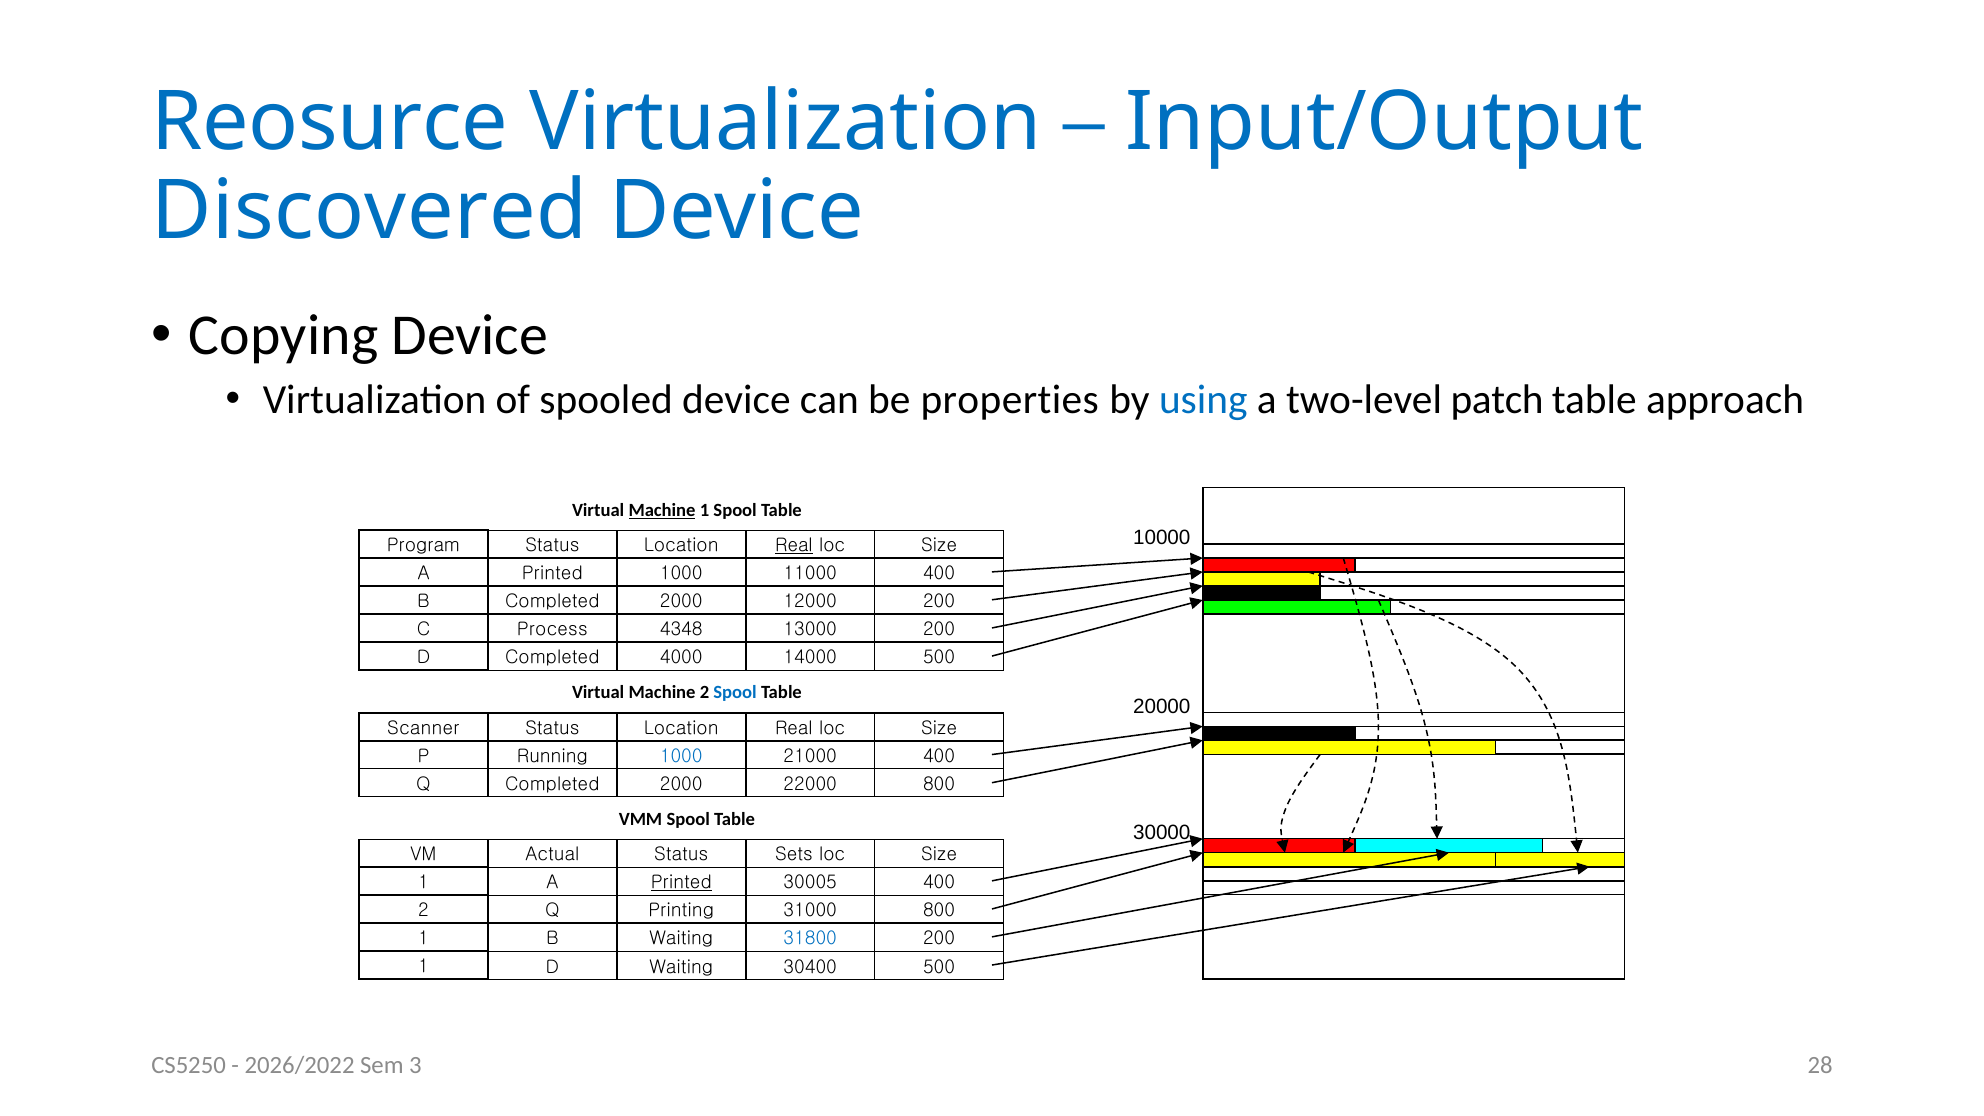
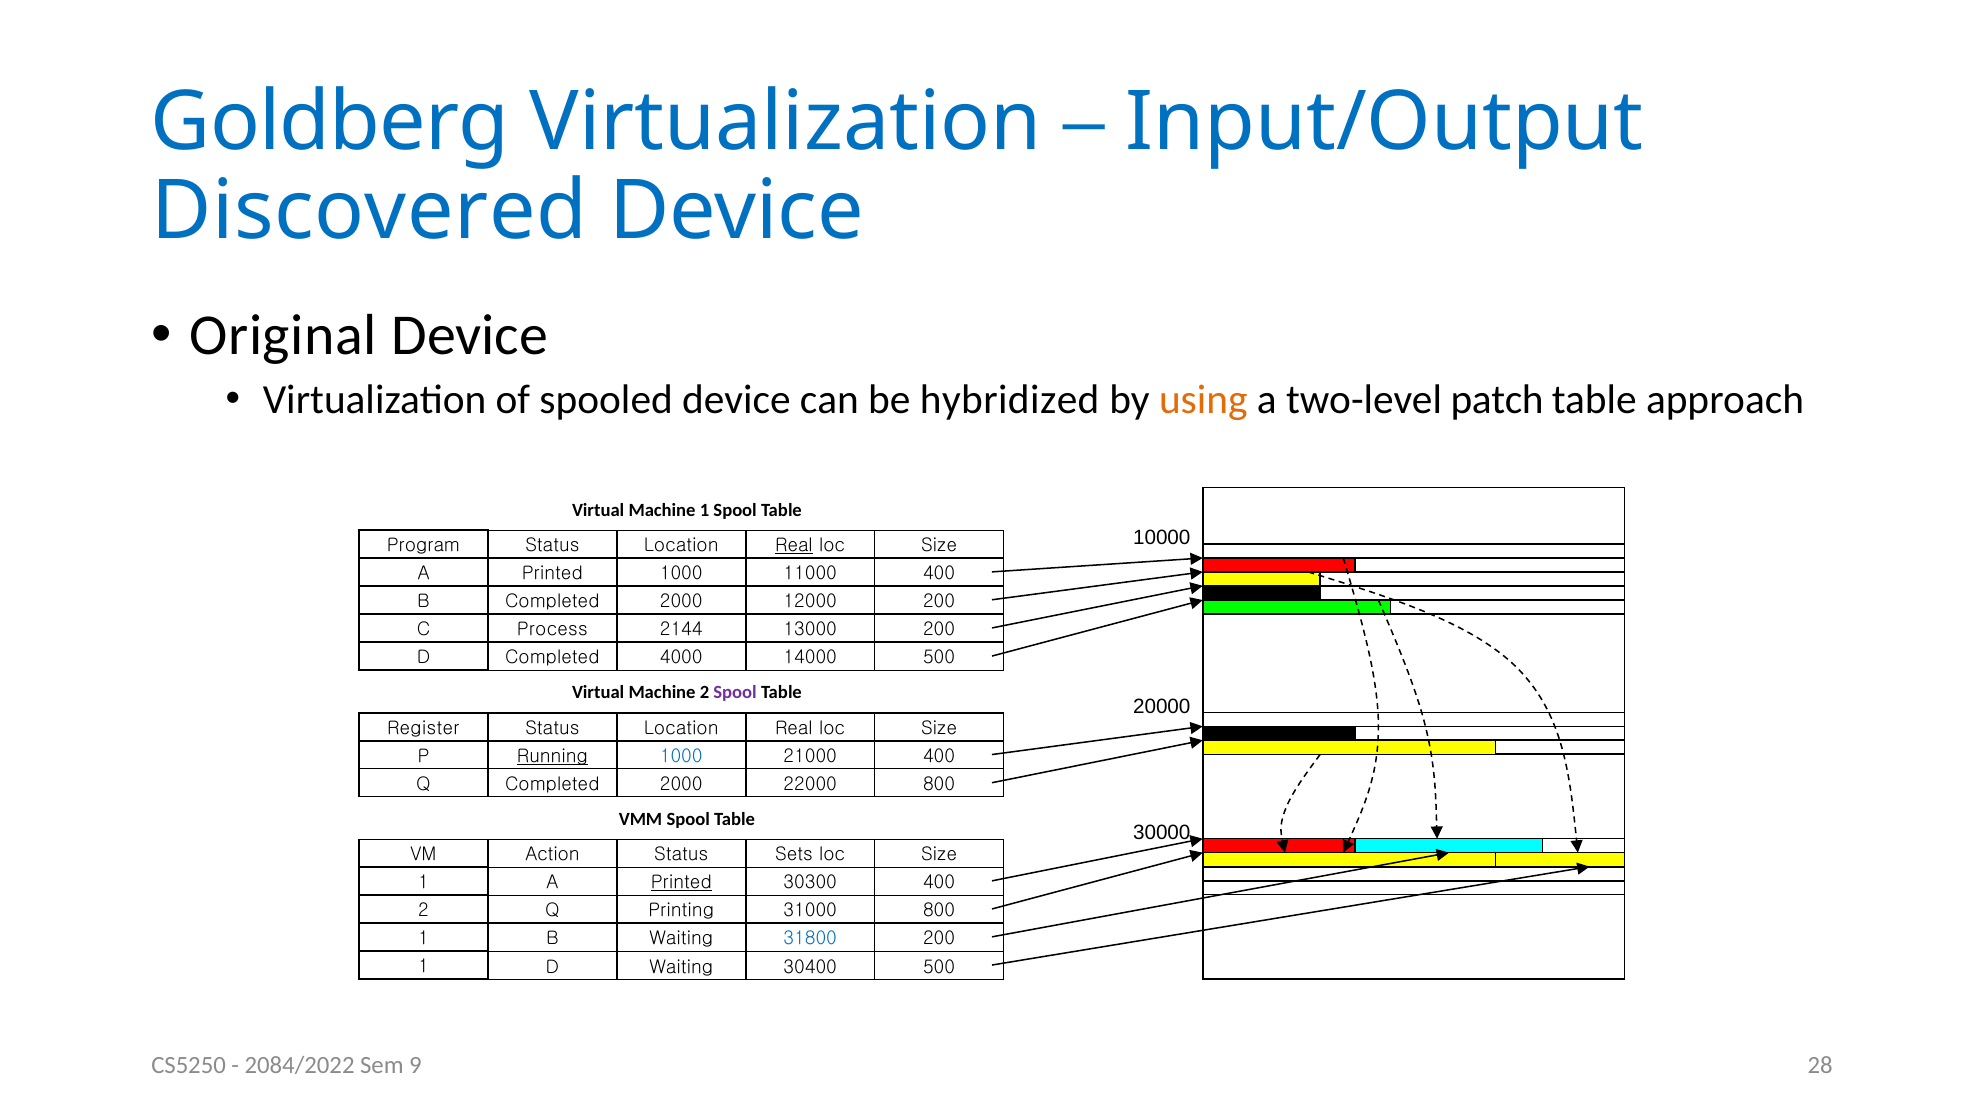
Reosurce: Reosurce -> Goldberg
Copying: Copying -> Original
properties: properties -> hybridized
using colour: blue -> orange
Machine at (662, 510) underline: present -> none
4348: 4348 -> 2144
Spool at (735, 693) colour: blue -> purple
Scanner: Scanner -> Register
Running underline: none -> present
Actual: Actual -> Action
30005: 30005 -> 30300
2026/2022: 2026/2022 -> 2084/2022
3: 3 -> 9
